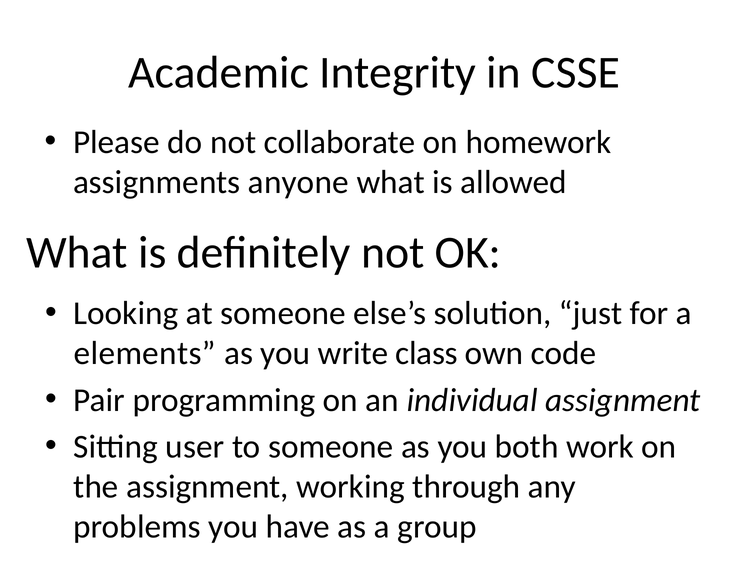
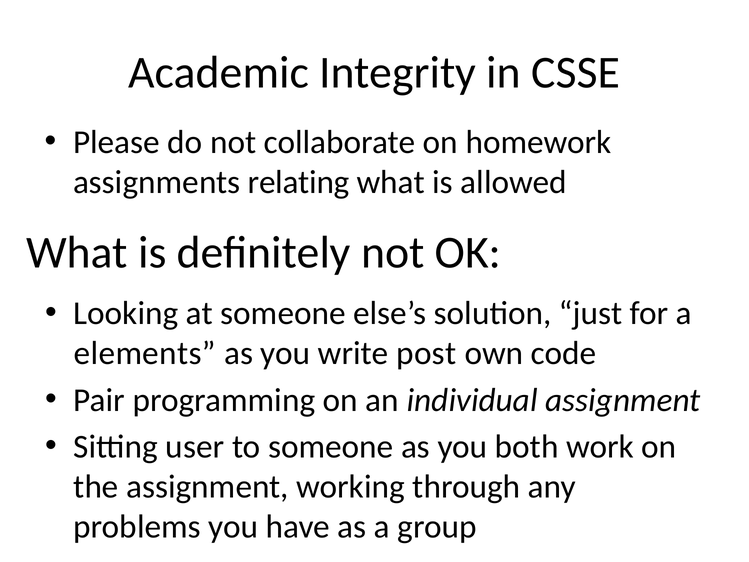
anyone: anyone -> relating
class: class -> post
